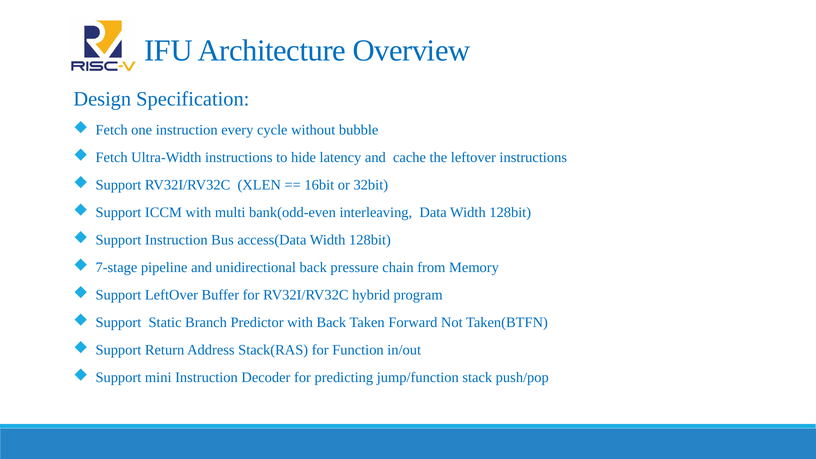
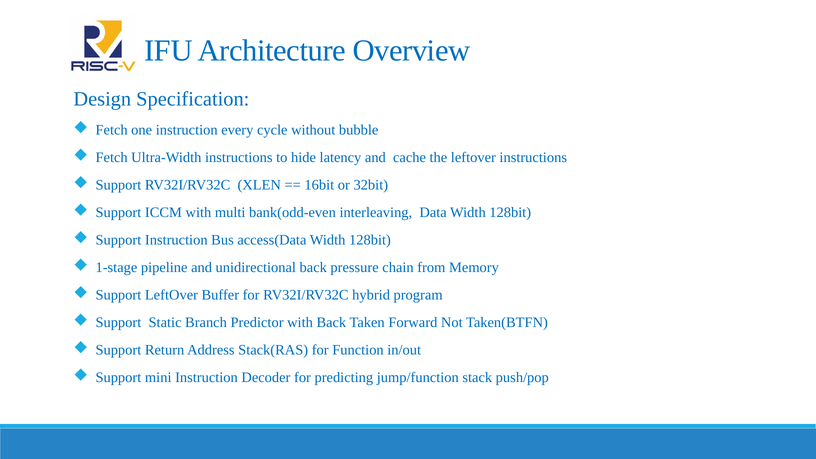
7-stage: 7-stage -> 1-stage
